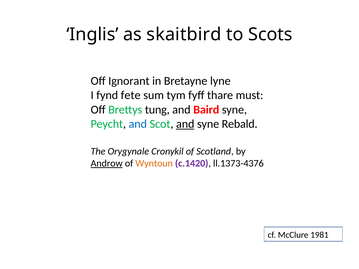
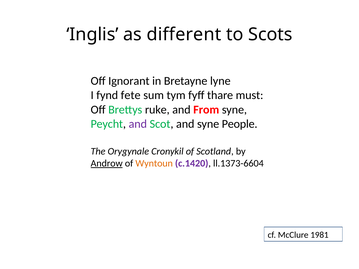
skaitbird: skaitbird -> different
tung: tung -> ruke
Baird: Baird -> From
and at (138, 124) colour: blue -> purple
and at (185, 124) underline: present -> none
Rebald: Rebald -> People
ll.1373-4376: ll.1373-4376 -> ll.1373-6604
